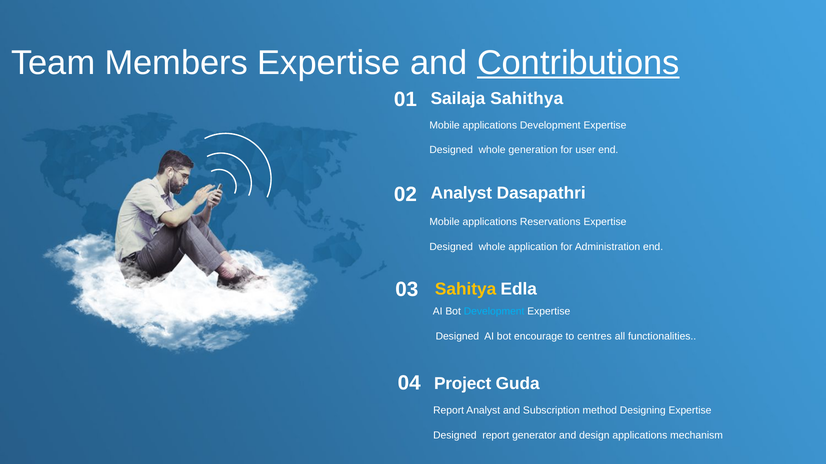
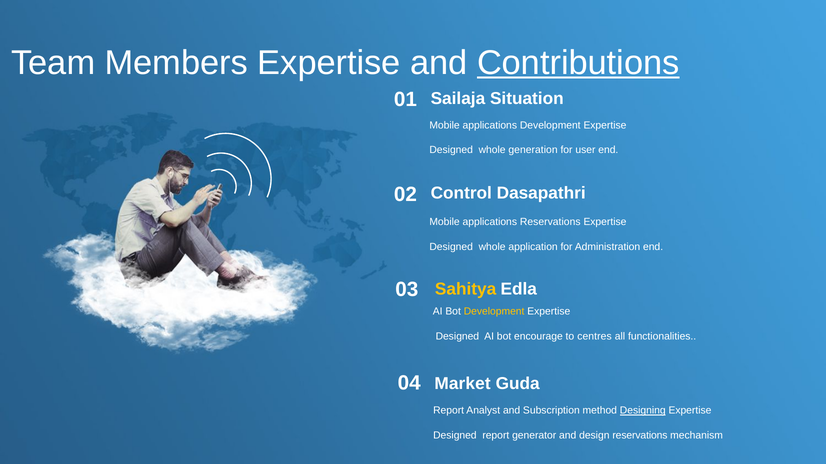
Sahithya: Sahithya -> Situation
Analyst at (461, 194): Analyst -> Control
Development at (494, 312) colour: light blue -> yellow
Project: Project -> Market
Designing underline: none -> present
design applications: applications -> reservations
